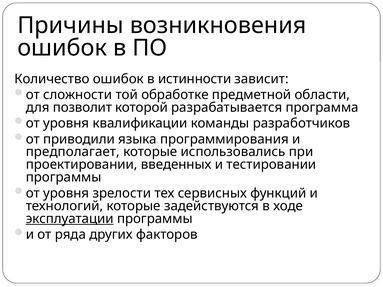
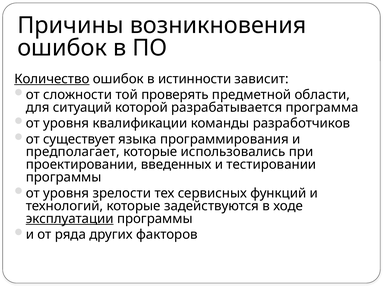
Количество underline: none -> present
обработке: обработке -> проверять
позволит: позволит -> ситуаций
приводили: приводили -> существует
